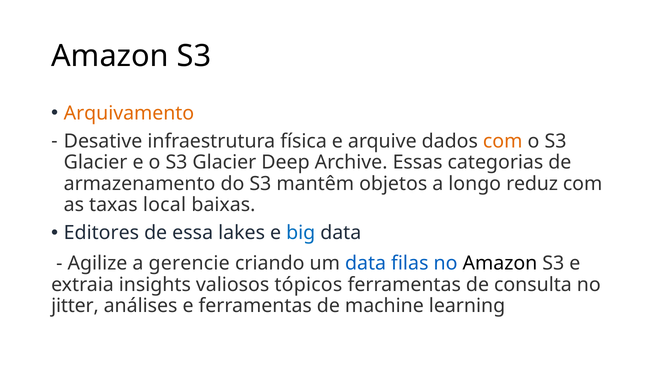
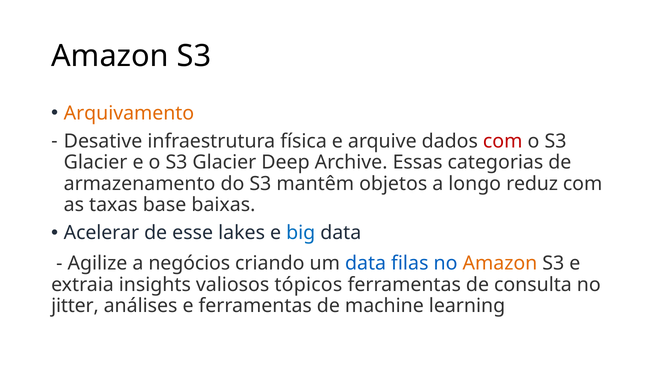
com at (503, 142) colour: orange -> red
local: local -> base
Editores: Editores -> Acelerar
essa: essa -> esse
gerencie: gerencie -> negócios
Amazon at (500, 263) colour: black -> orange
